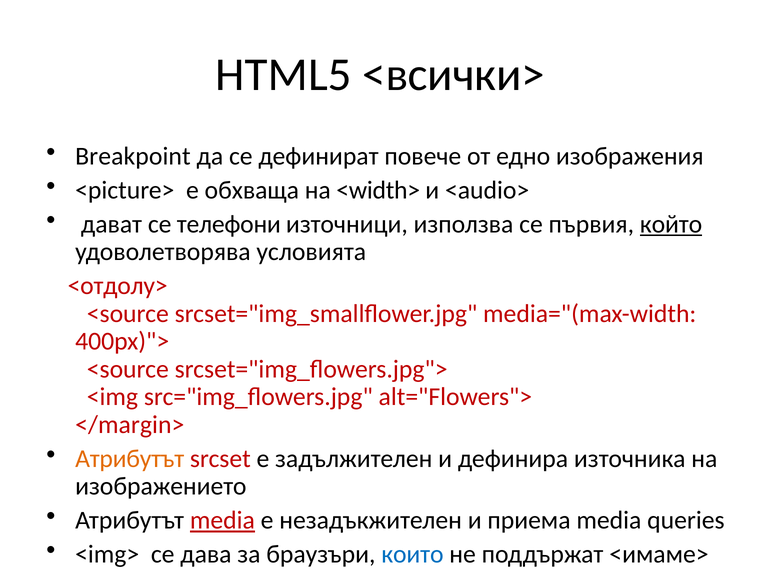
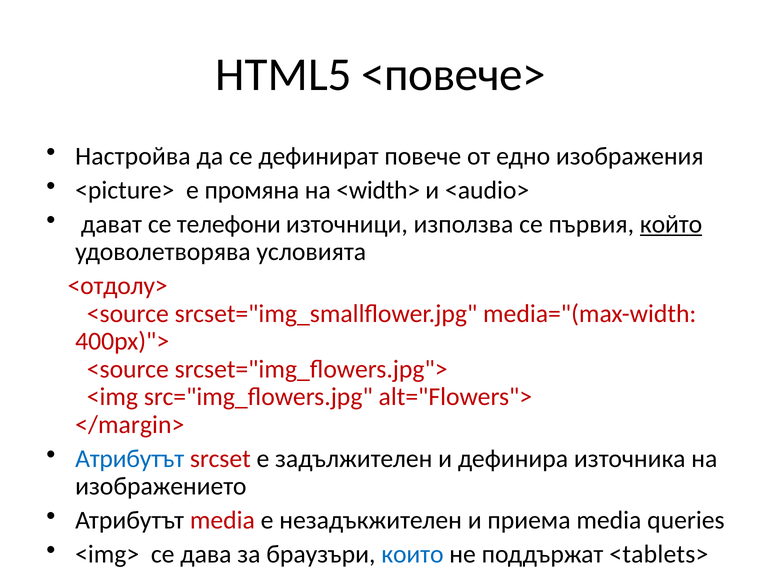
<всички>: <всички> -> <повече>
Breakpoint: Breakpoint -> Настройва
обхваща: обхваща -> промяна
Атрибутът at (130, 458) colour: orange -> blue
media at (222, 520) underline: present -> none
<имаме>: <имаме> -> <tablets>
